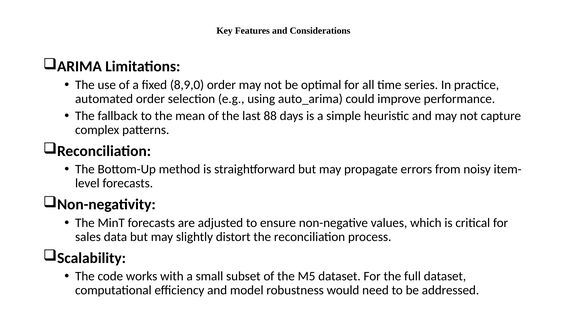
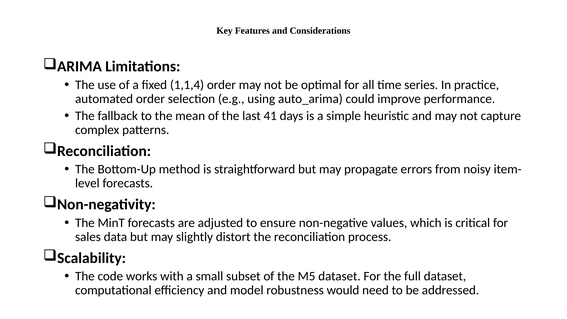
8,9,0: 8,9,0 -> 1,1,4
88: 88 -> 41
